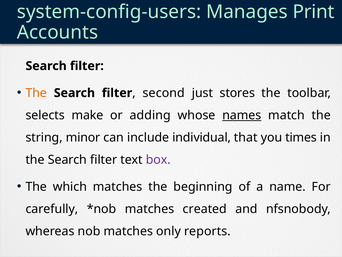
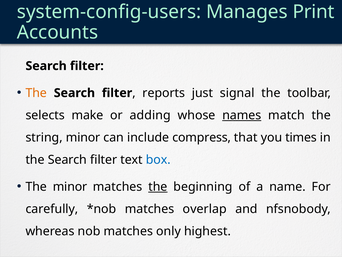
second: second -> reports
stores: stores -> signal
individual: individual -> compress
box colour: purple -> blue
The which: which -> minor
the at (158, 186) underline: none -> present
created: created -> overlap
reports: reports -> highest
